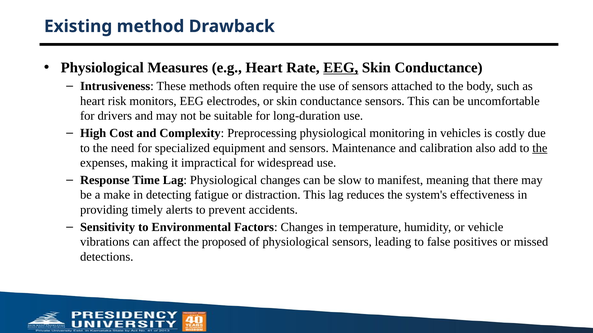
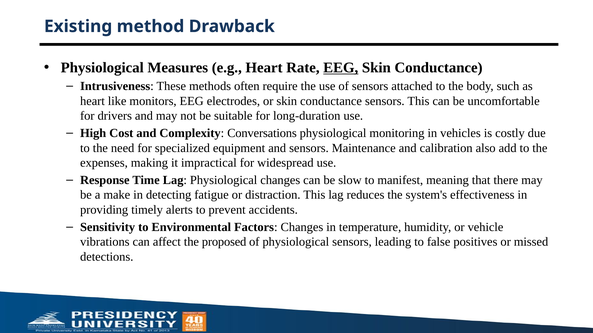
risk: risk -> like
Preprocessing: Preprocessing -> Conversations
the at (540, 148) underline: present -> none
